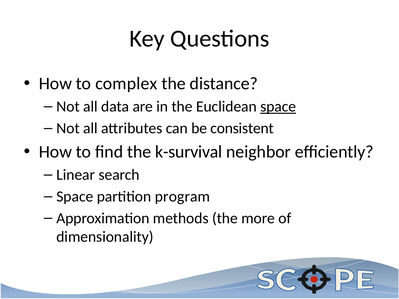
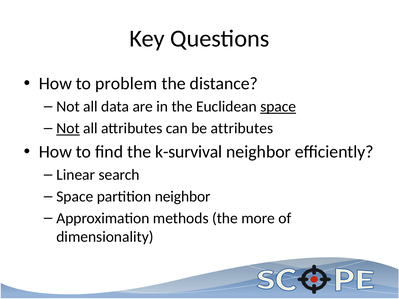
complex: complex -> problem
Not at (68, 128) underline: none -> present
be consistent: consistent -> attributes
partition program: program -> neighbor
